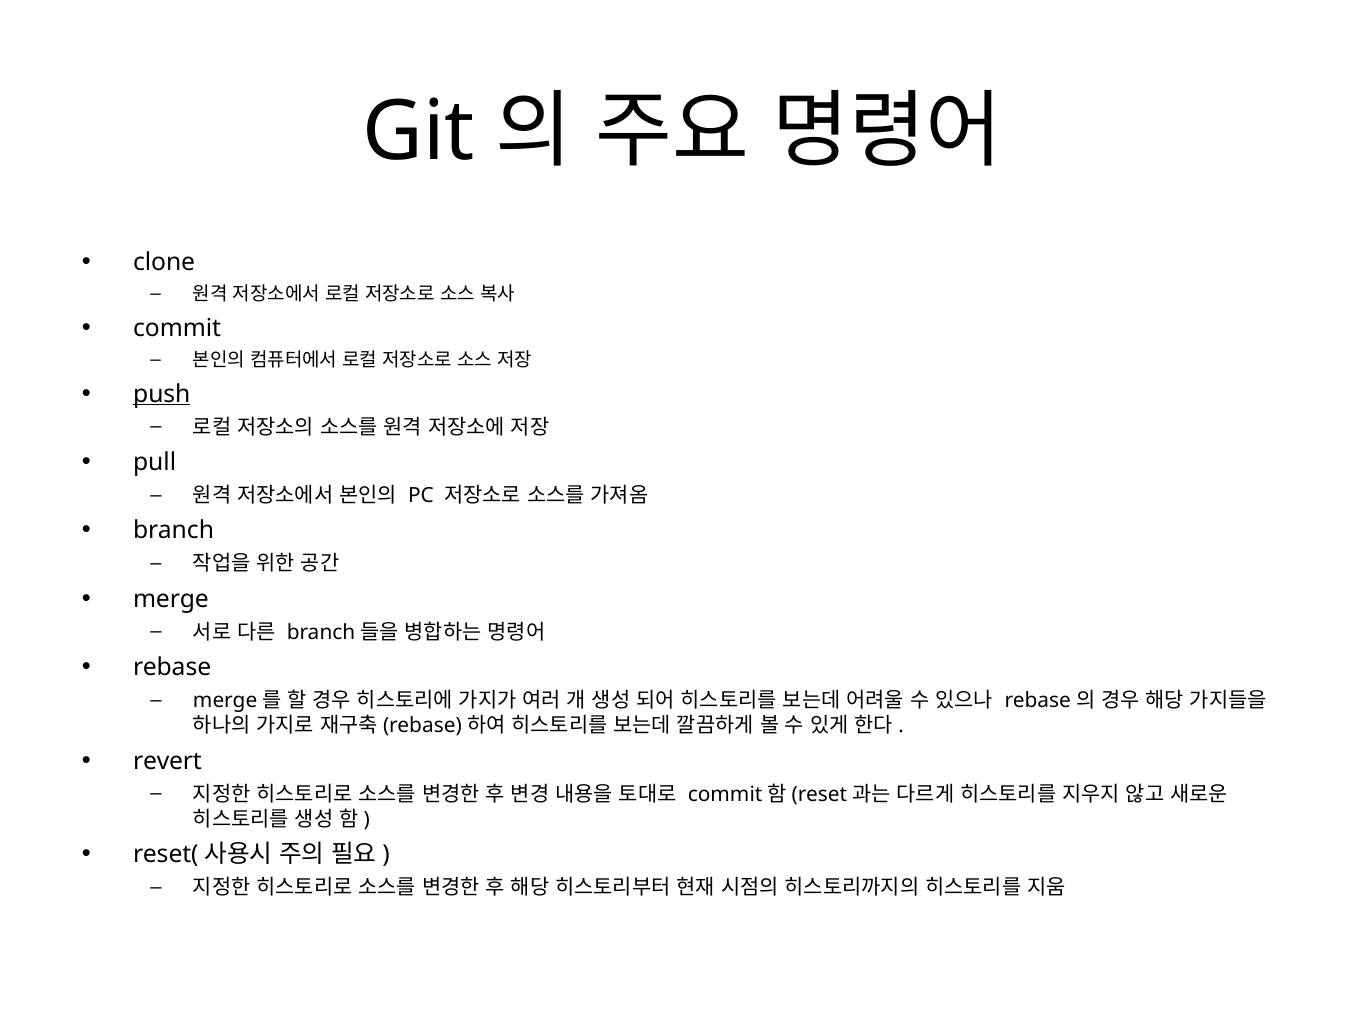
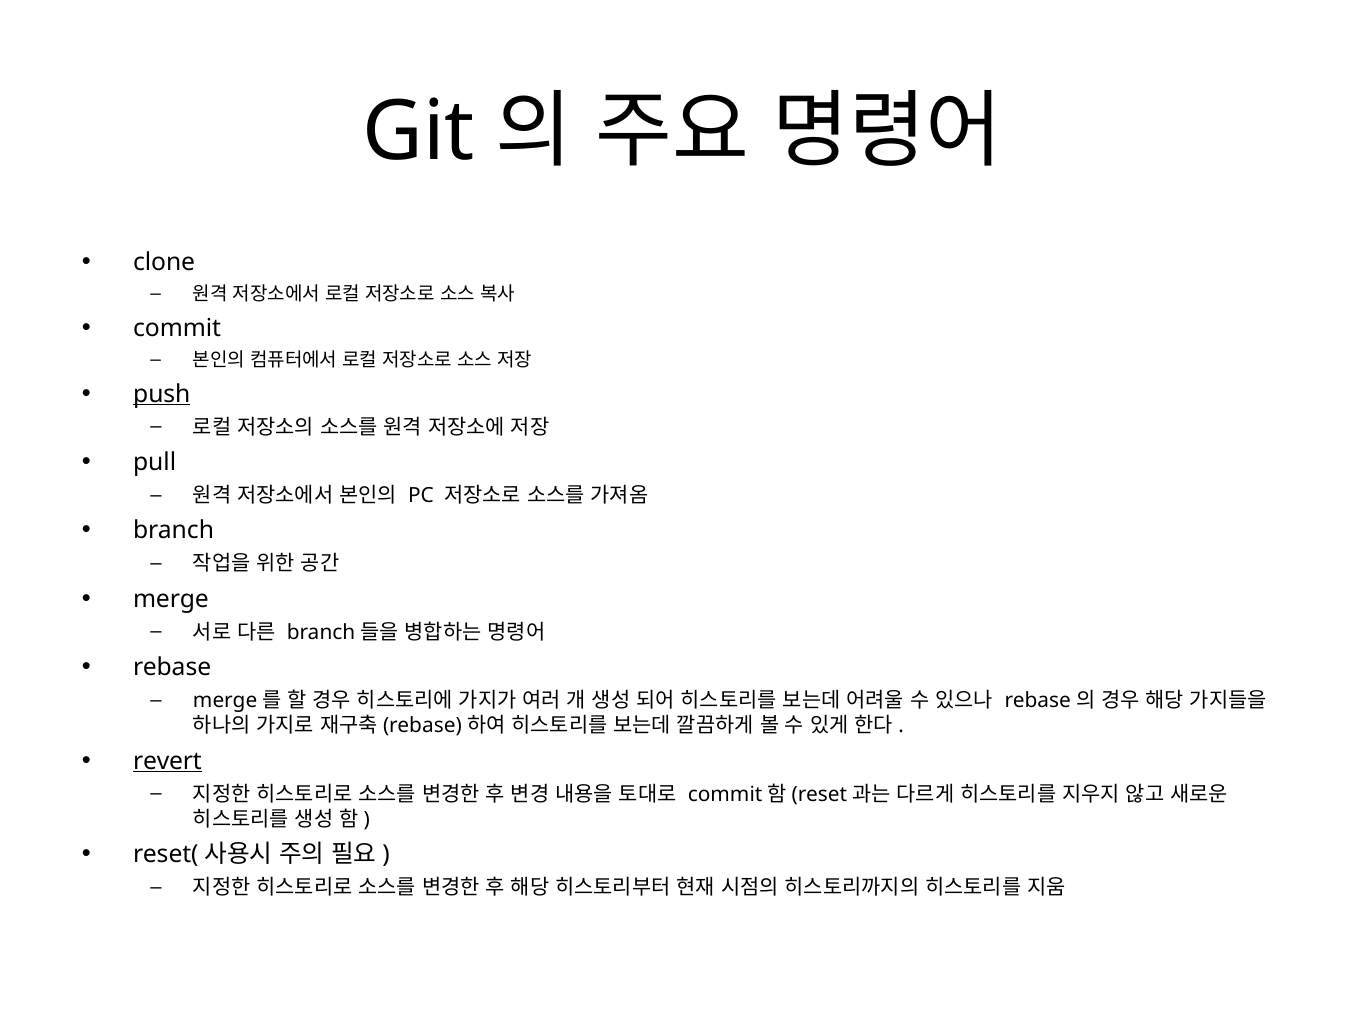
revert underline: none -> present
